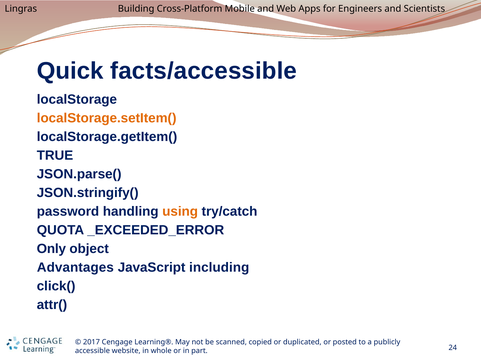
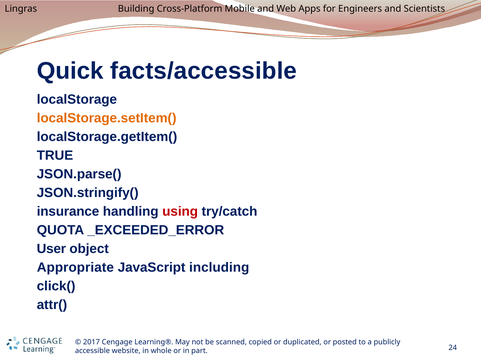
password: password -> insurance
using colour: orange -> red
Only: Only -> User
Advantages: Advantages -> Appropriate
